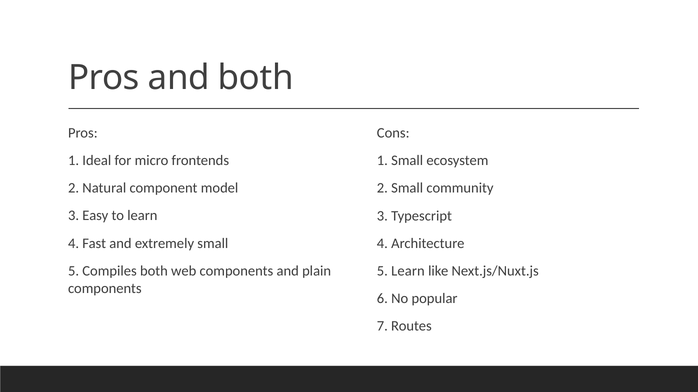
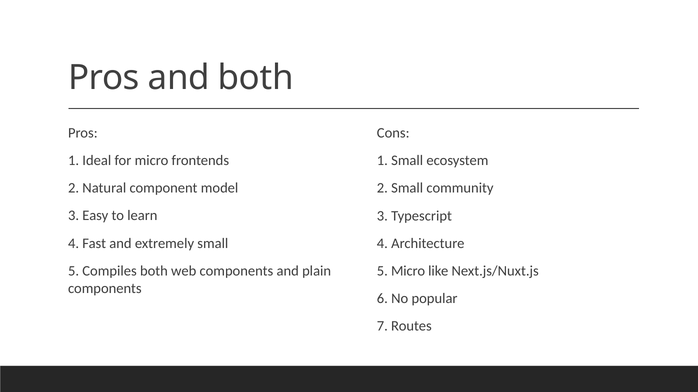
5 Learn: Learn -> Micro
